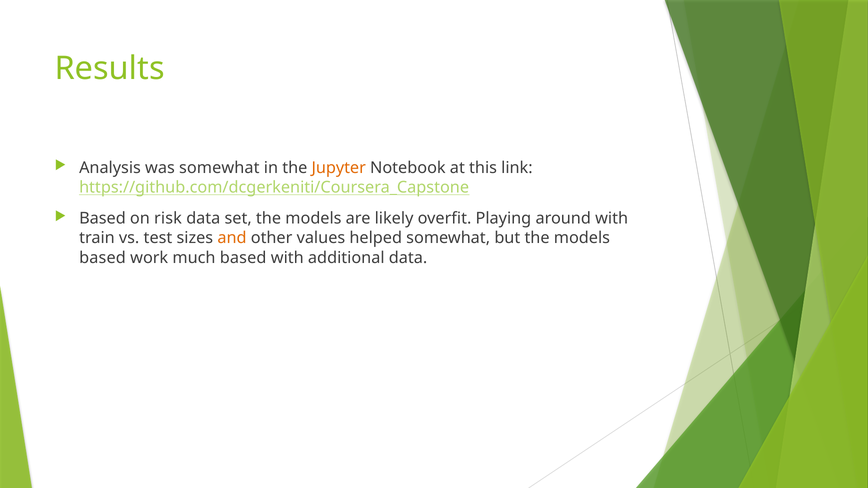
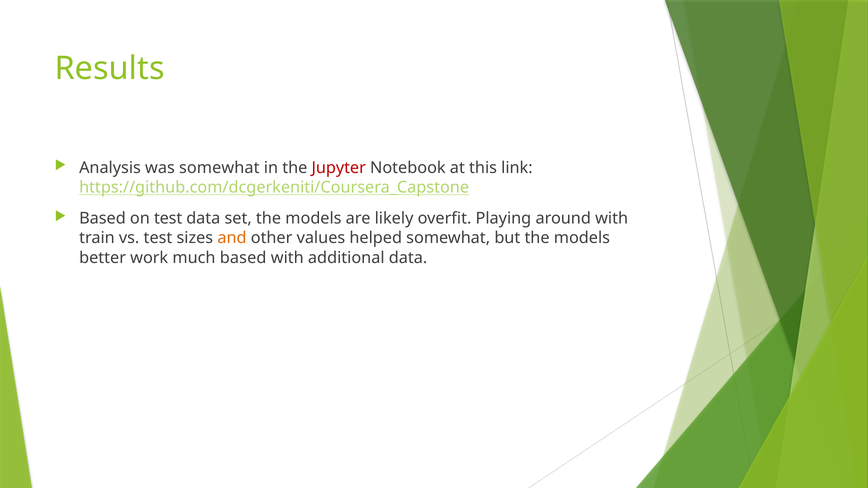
Jupyter colour: orange -> red
on risk: risk -> test
based at (102, 258): based -> better
